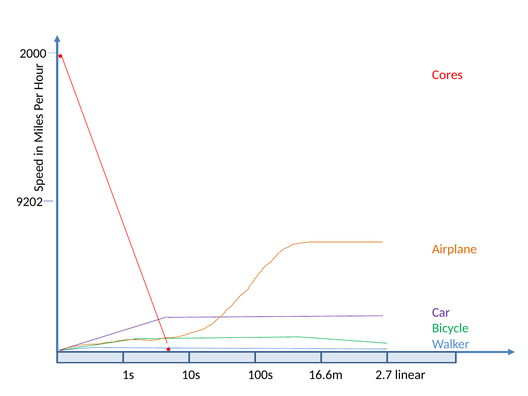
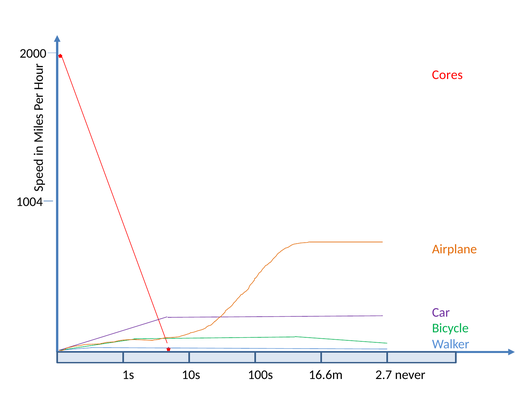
9202: 9202 -> 1004
linear: linear -> never
